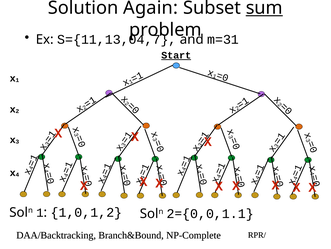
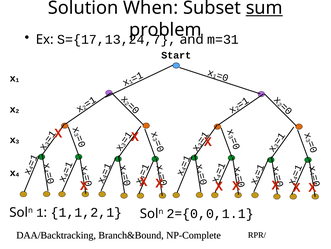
Again: Again -> When
S={11,13,04,7: S={11,13,04,7 -> S={17,13,24,7
Start underline: present -> none
1,0,1,2: 1,0,1,2 -> 1,1,2,1
